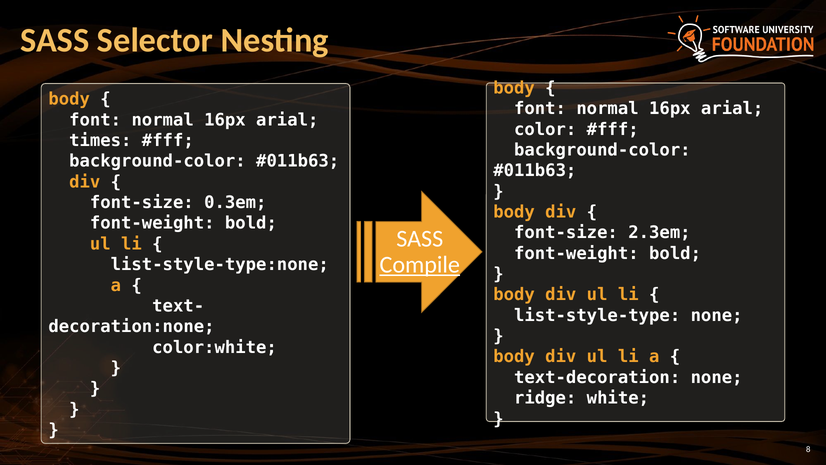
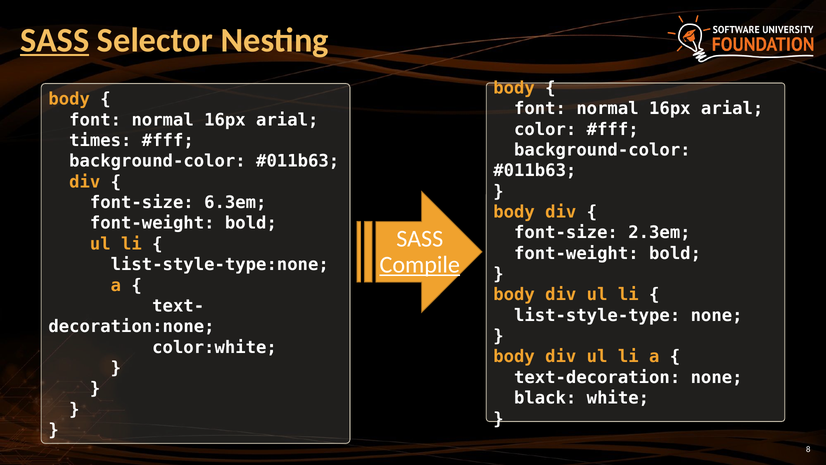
SASS at (55, 40) underline: none -> present
0.3em: 0.3em -> 6.3em
ridge: ridge -> black
